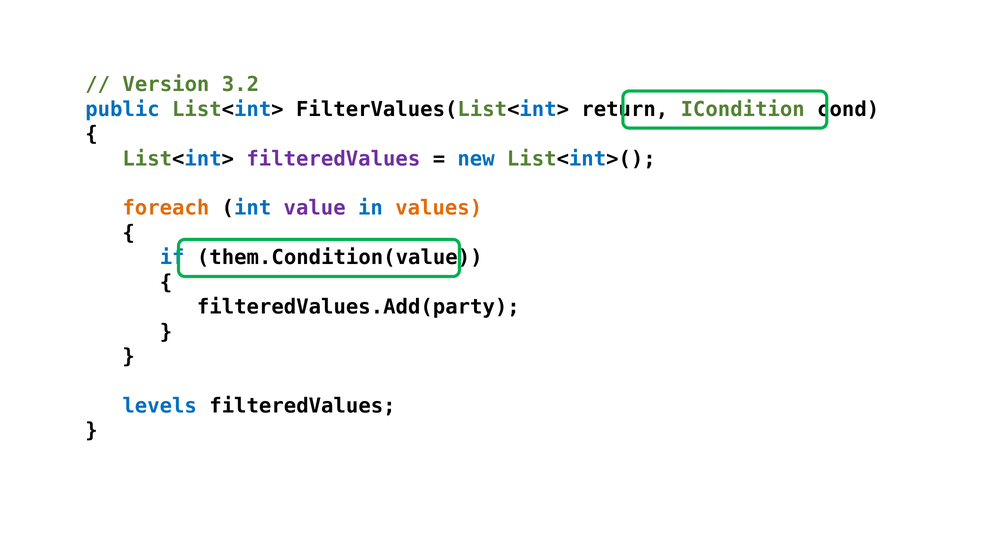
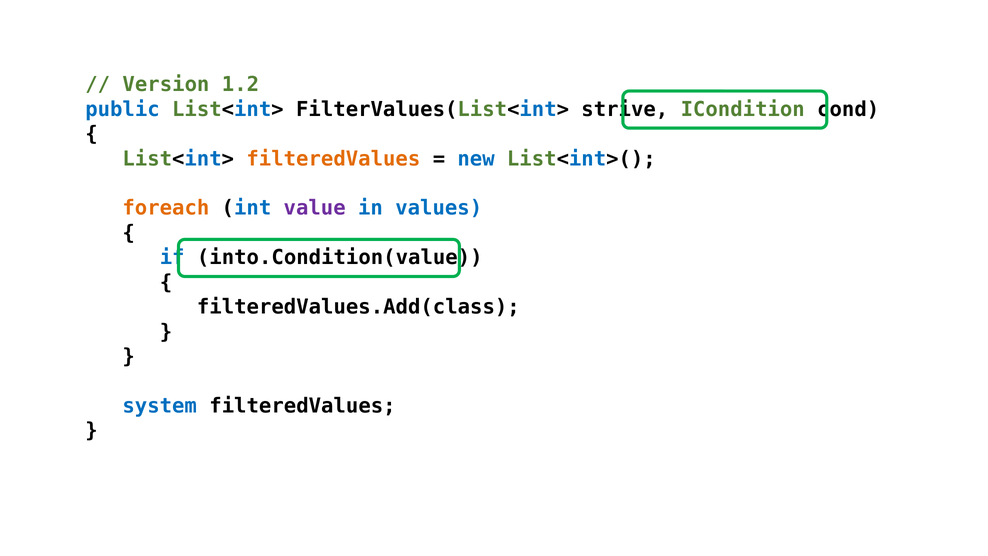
3.2: 3.2 -> 1.2
return: return -> strive
filteredValues at (333, 159) colour: purple -> orange
values colour: orange -> blue
them.Condition(value: them.Condition(value -> into.Condition(value
filteredValues.Add(party: filteredValues.Add(party -> filteredValues.Add(class
levels: levels -> system
